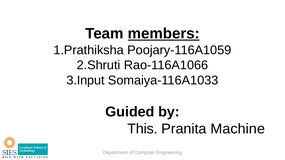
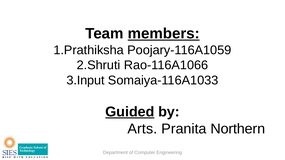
Guided underline: none -> present
This: This -> Arts
Machine: Machine -> Northern
